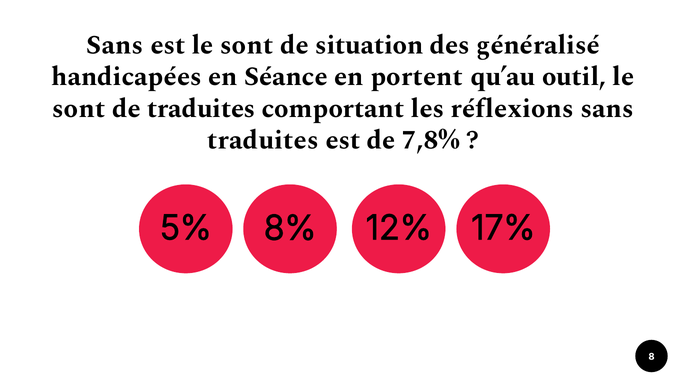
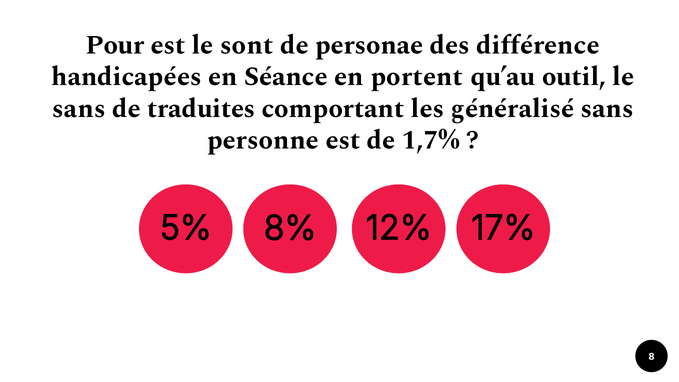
Sans at (115, 45): Sans -> Pour
situation: situation -> personae
généralisé: généralisé -> différence
sont at (79, 108): sont -> sans
réflexions: réflexions -> généralisé
traduites at (263, 140): traduites -> personne
7,8%: 7,8% -> 1,7%
